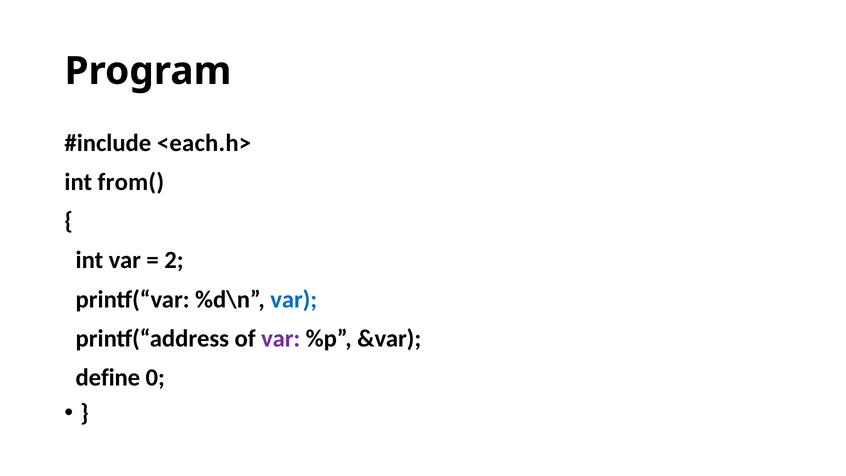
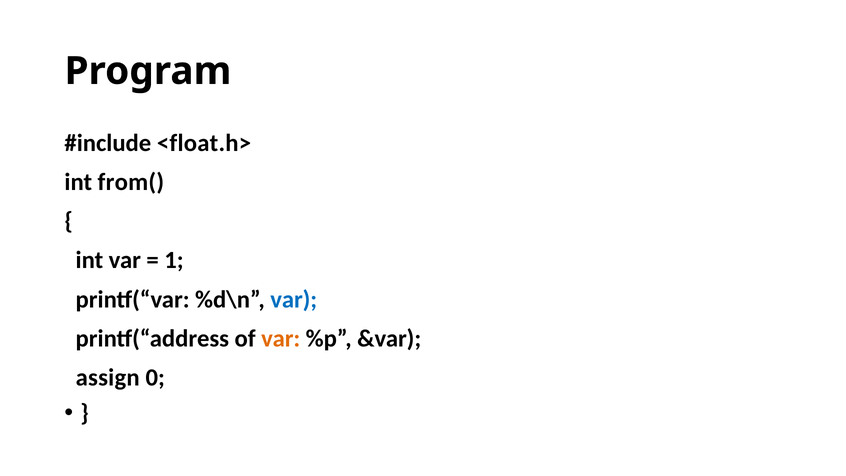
<each.h>: <each.h> -> <float.h>
2: 2 -> 1
var at (281, 338) colour: purple -> orange
define: define -> assign
